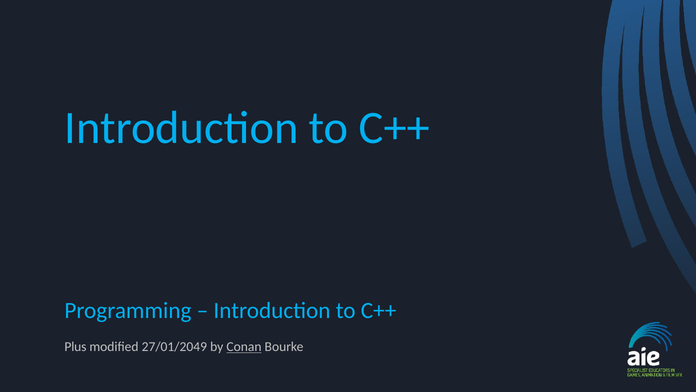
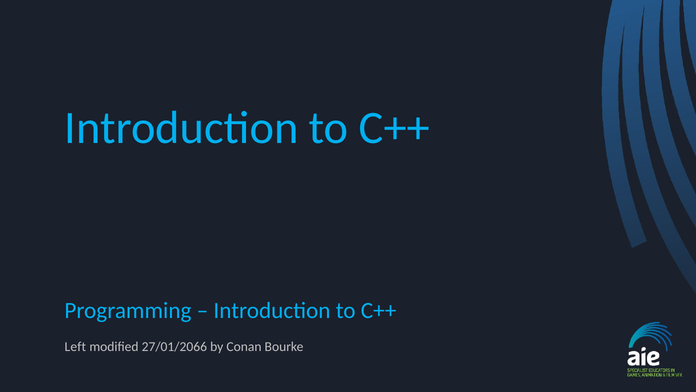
Plus: Plus -> Left
27/01/2049: 27/01/2049 -> 27/01/2066
Conan underline: present -> none
